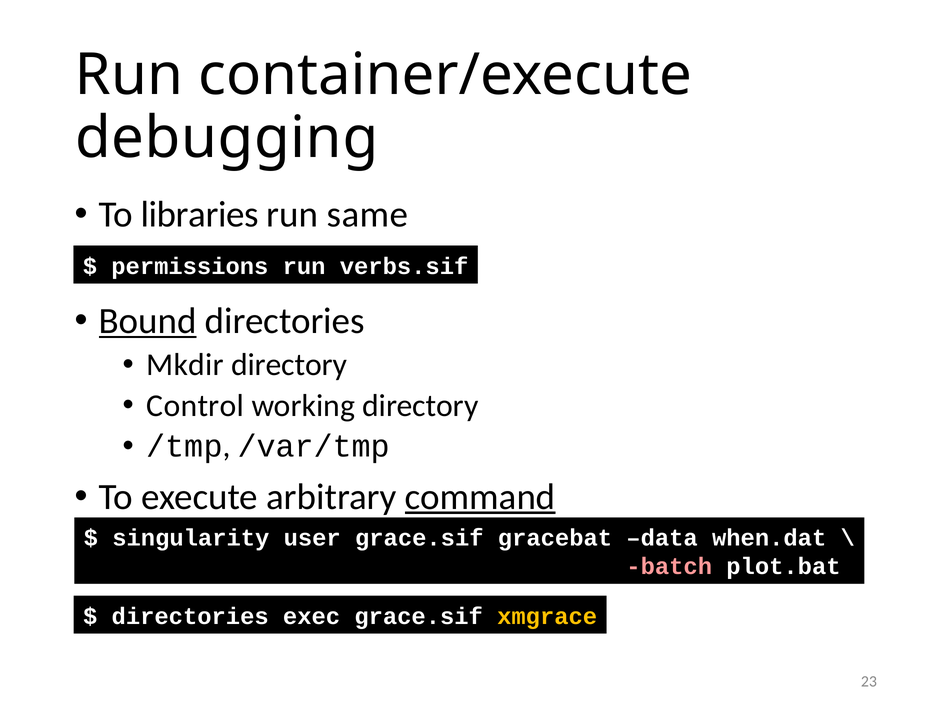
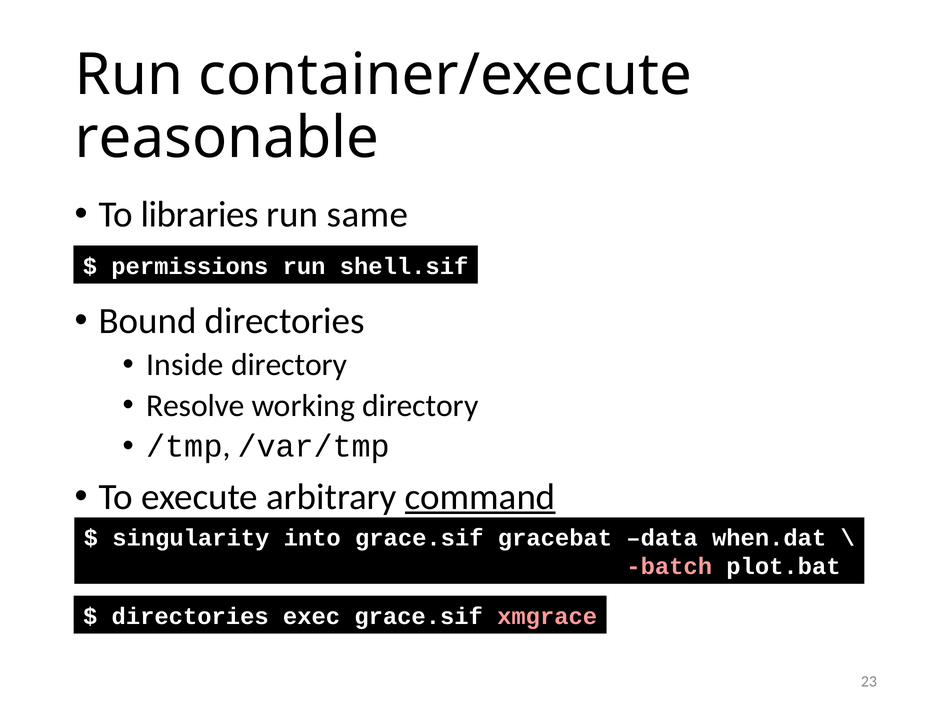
debugging: debugging -> reasonable
verbs.sif: verbs.sif -> shell.sif
Bound underline: present -> none
Mkdir: Mkdir -> Inside
Control: Control -> Resolve
user: user -> into
xmgrace colour: yellow -> pink
